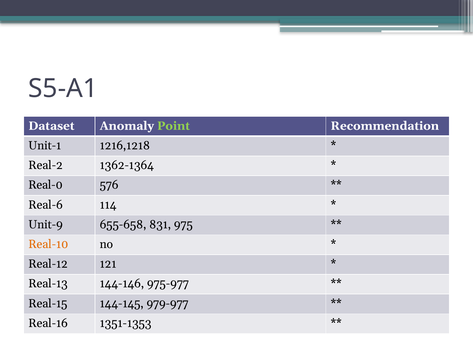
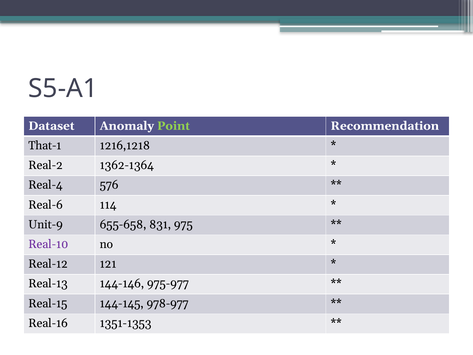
Unit-1: Unit-1 -> That-1
Real-0: Real-0 -> Real-4
Real-10 colour: orange -> purple
979-977: 979-977 -> 978-977
